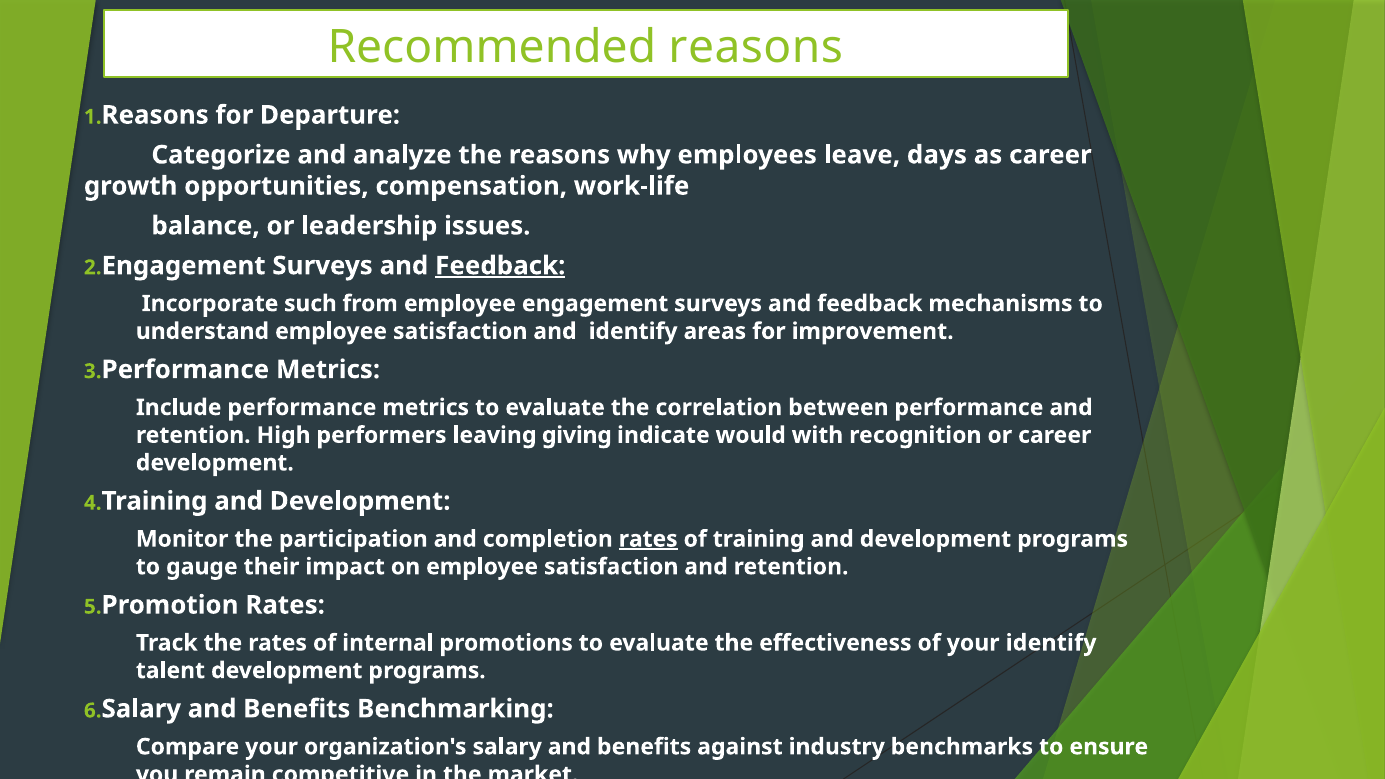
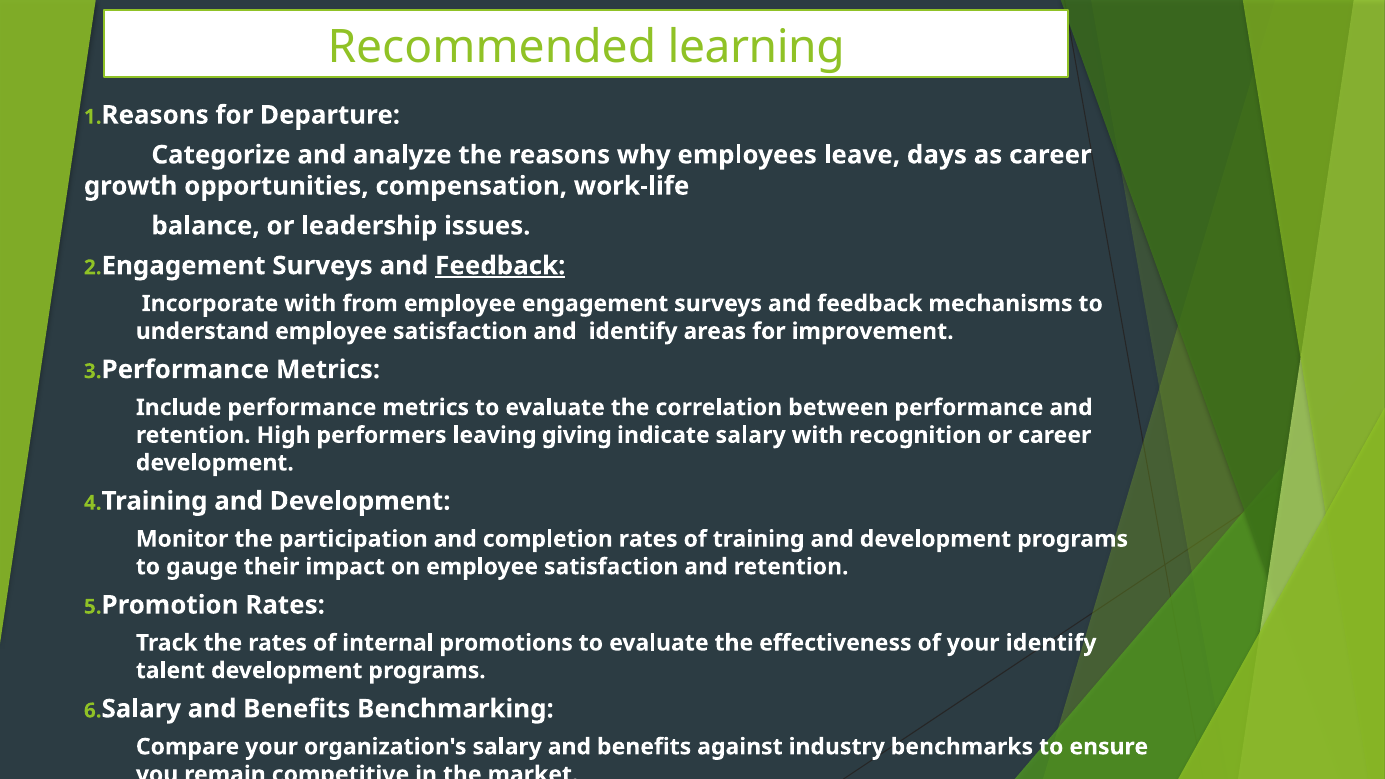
Recommended reasons: reasons -> learning
Incorporate such: such -> with
indicate would: would -> salary
rates at (648, 539) underline: present -> none
